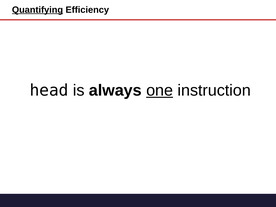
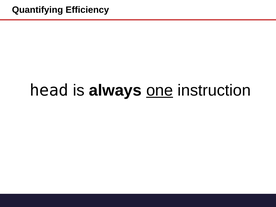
Quantifying underline: present -> none
